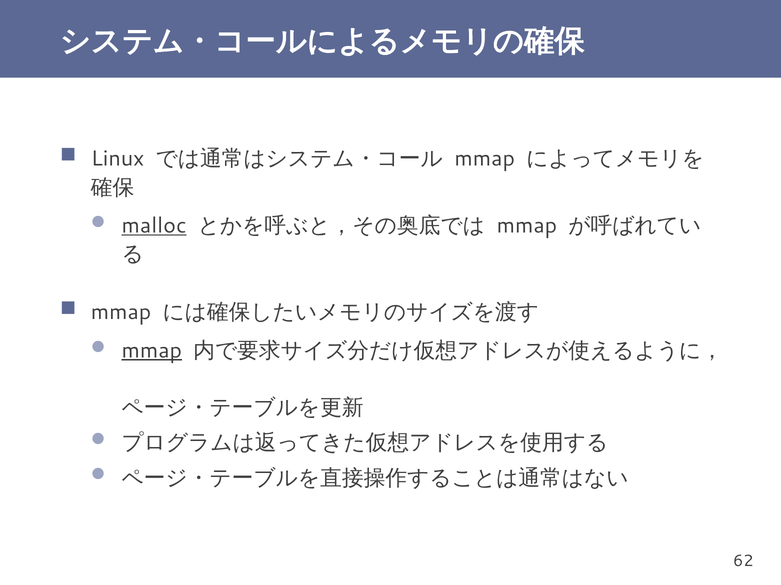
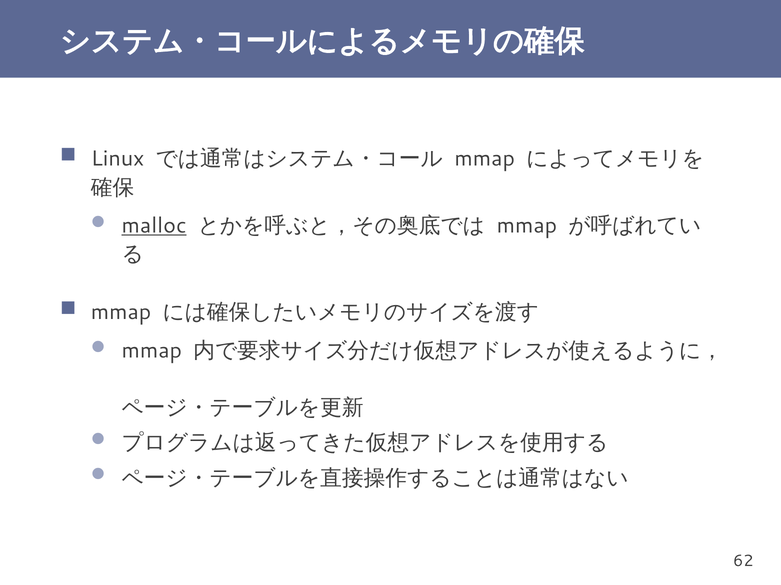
mmap at (152, 351) underline: present -> none
